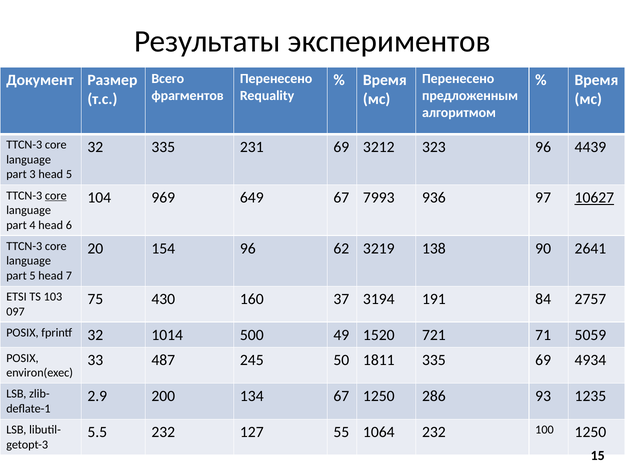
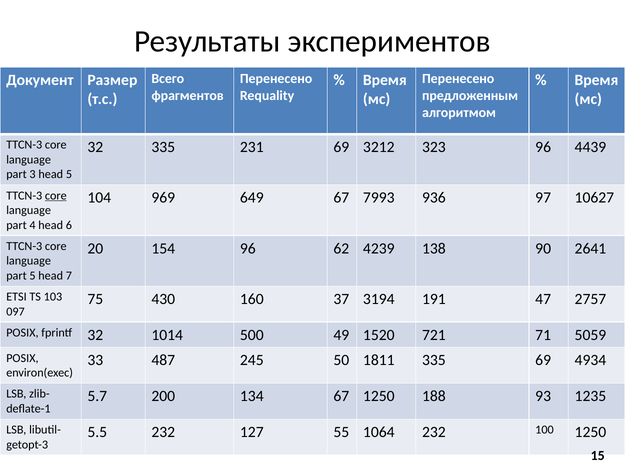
10627 underline: present -> none
3219: 3219 -> 4239
84: 84 -> 47
2.9: 2.9 -> 5.7
286: 286 -> 188
